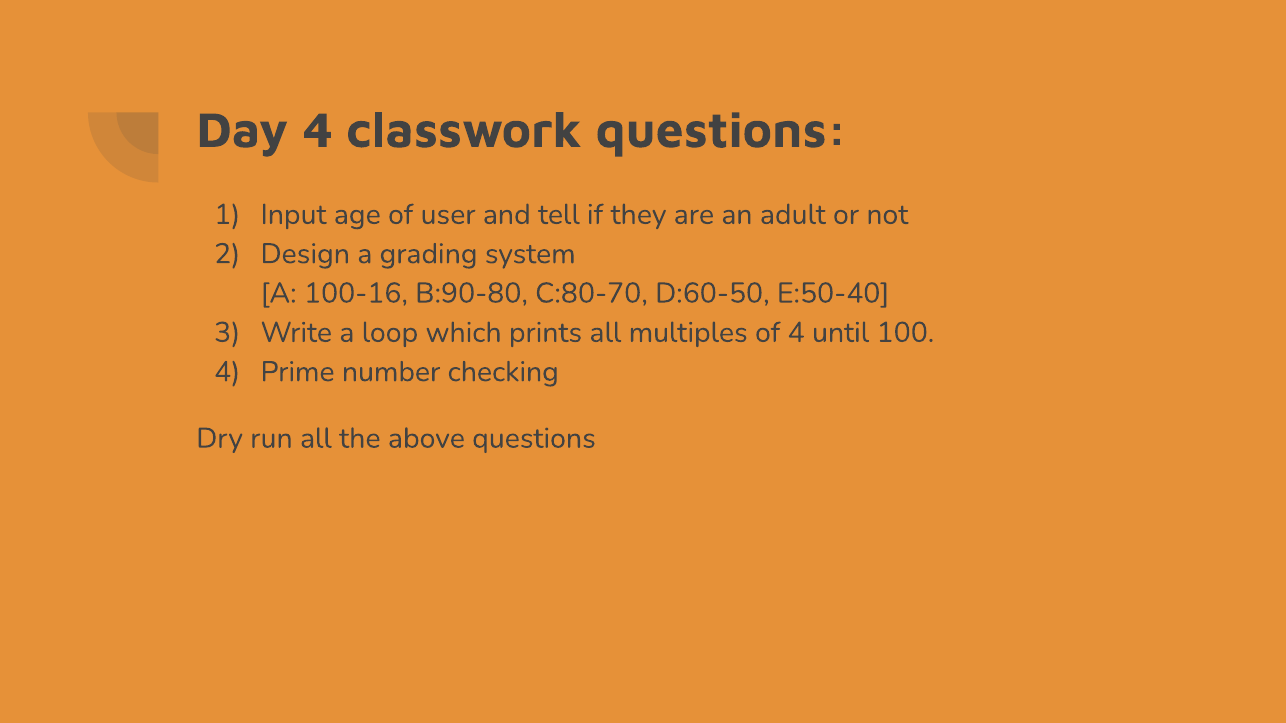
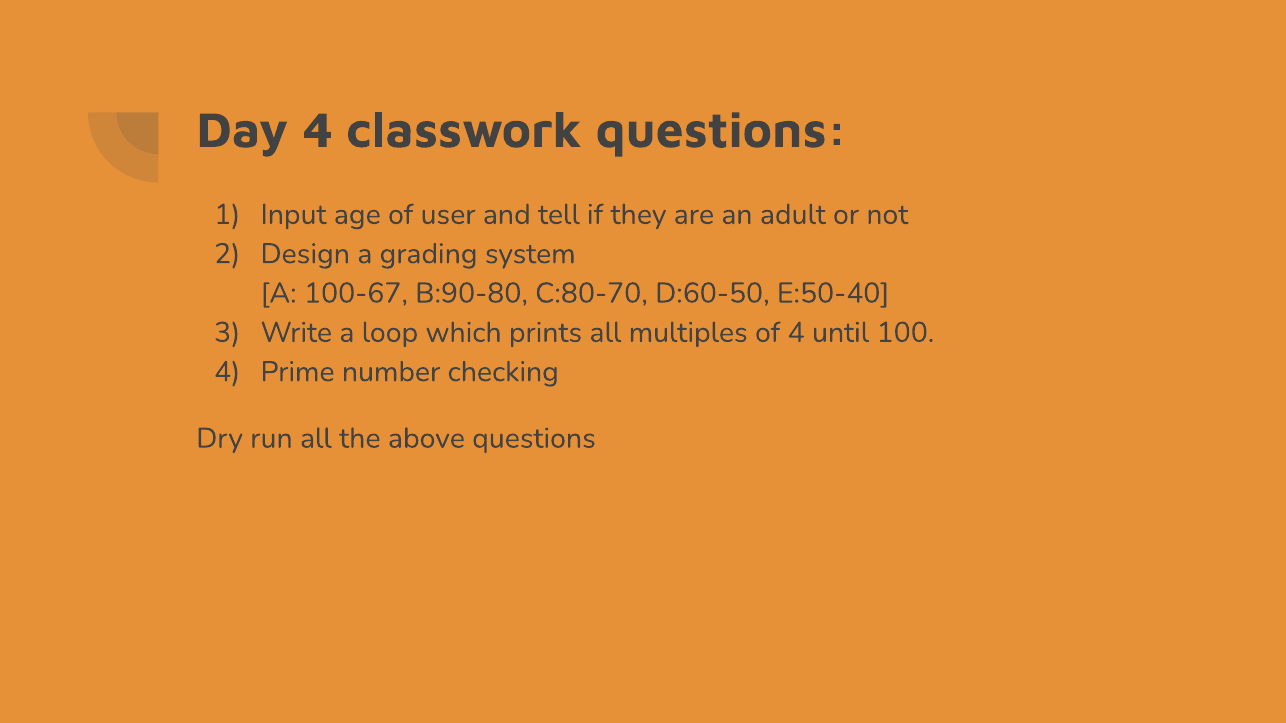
100-16: 100-16 -> 100-67
